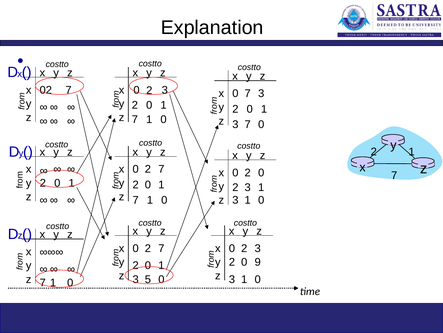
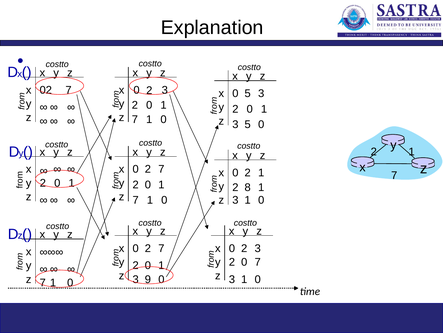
0 7: 7 -> 5
3 7: 7 -> 5
0 at (261, 172): 0 -> 1
3 at (248, 187): 3 -> 8
0 9: 9 -> 7
5: 5 -> 9
